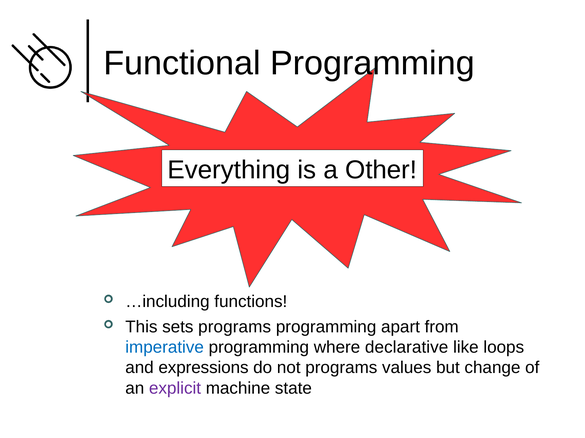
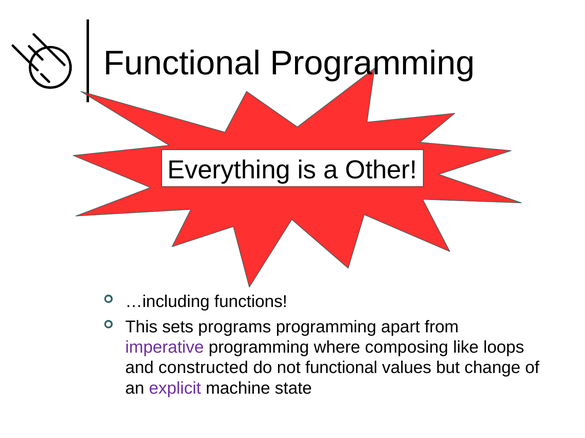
imperative colour: blue -> purple
declarative: declarative -> composing
expressions: expressions -> constructed
not programs: programs -> functional
